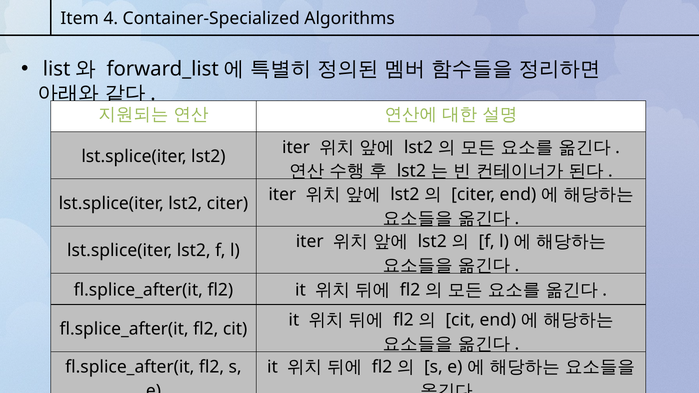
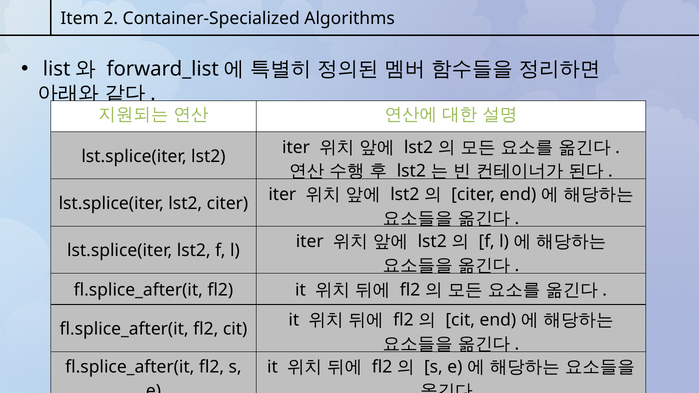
4: 4 -> 2
